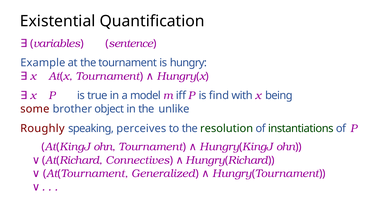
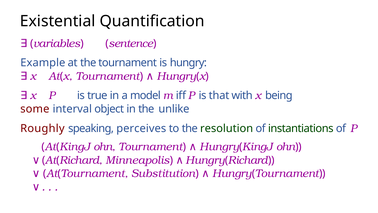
find: find -> that
brother: brother -> interval
Connectives: Connectives -> Minneapolis
Generalized: Generalized -> Substitution
